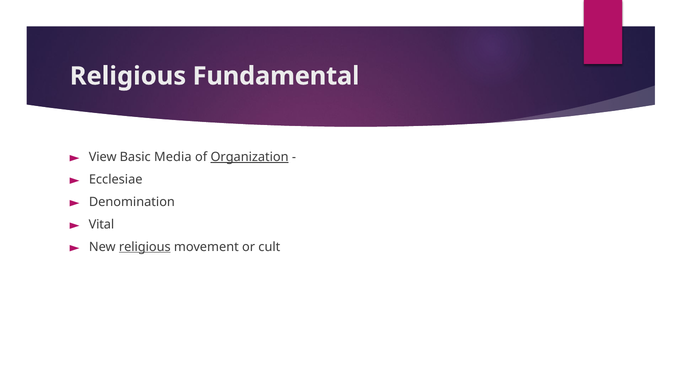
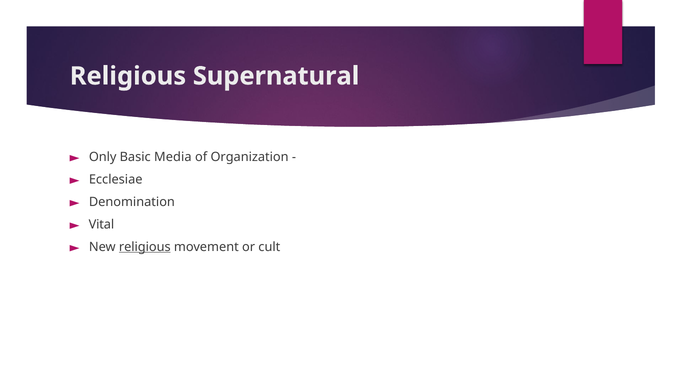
Fundamental: Fundamental -> Supernatural
View: View -> Only
Organization underline: present -> none
